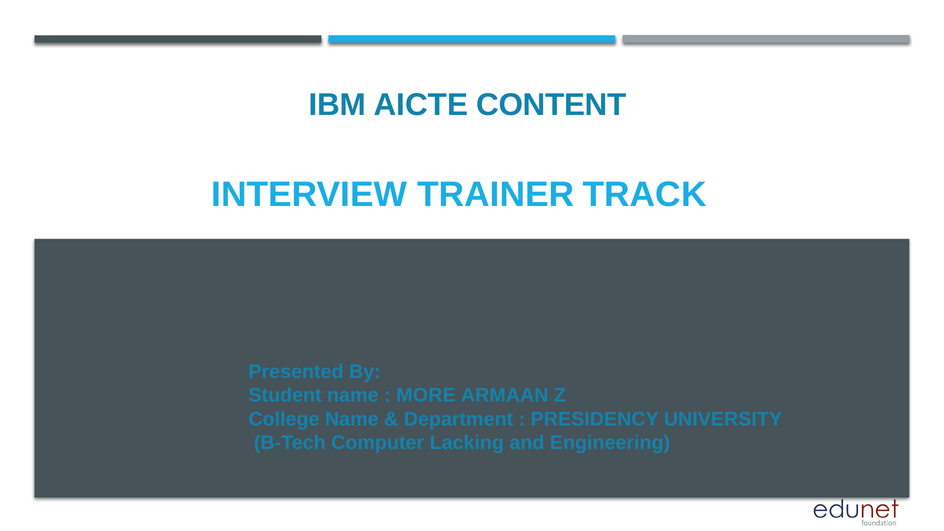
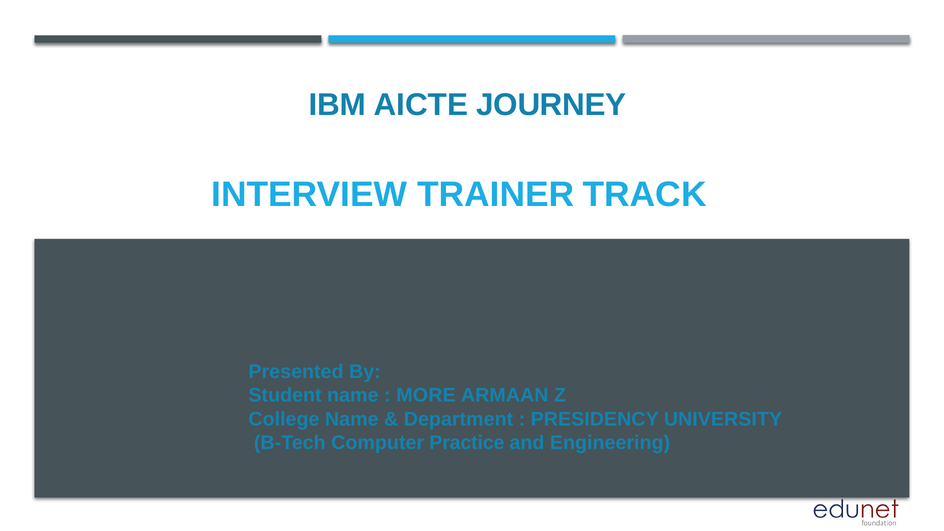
CONTENT: CONTENT -> JOURNEY
Lacking: Lacking -> Practice
